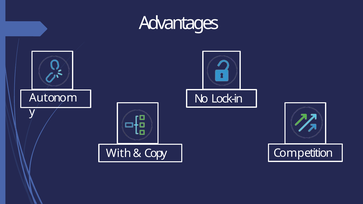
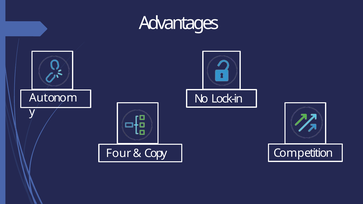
With: With -> Four
